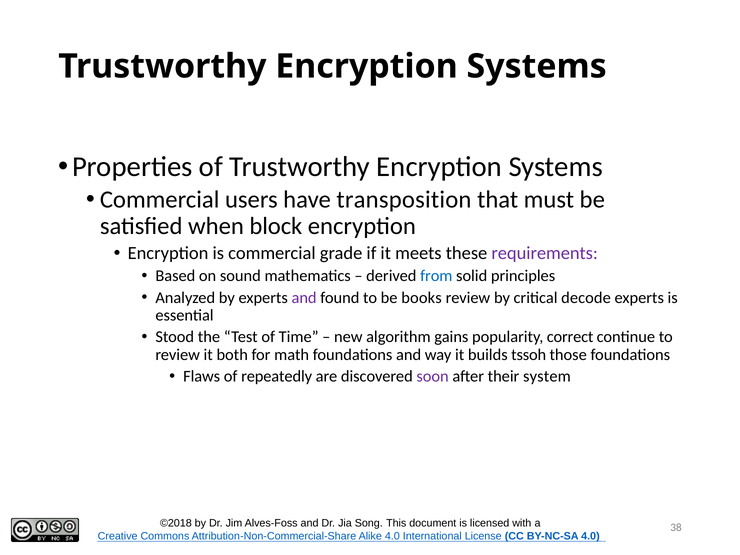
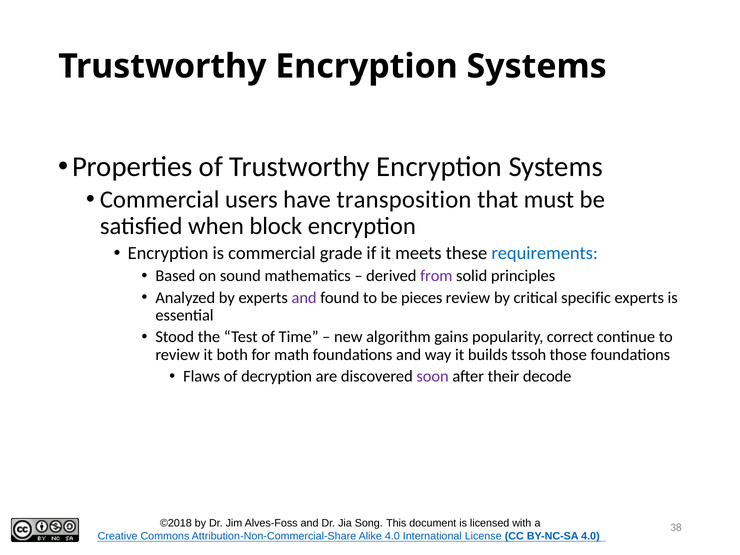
requirements colour: purple -> blue
from colour: blue -> purple
books: books -> pieces
decode: decode -> specific
repeatedly: repeatedly -> decryption
system: system -> decode
